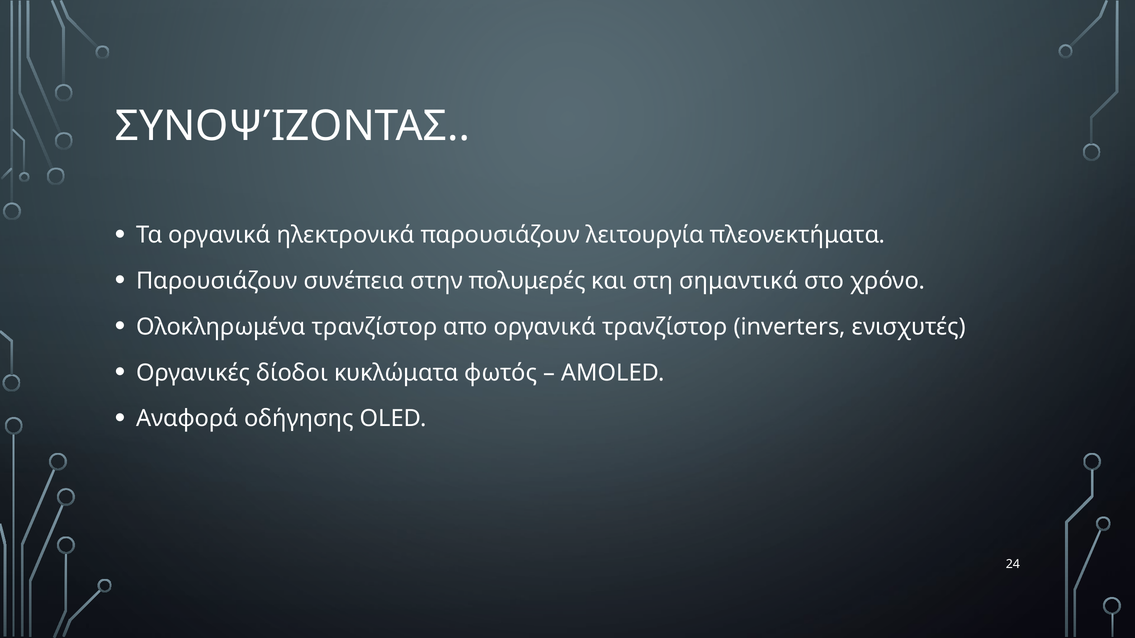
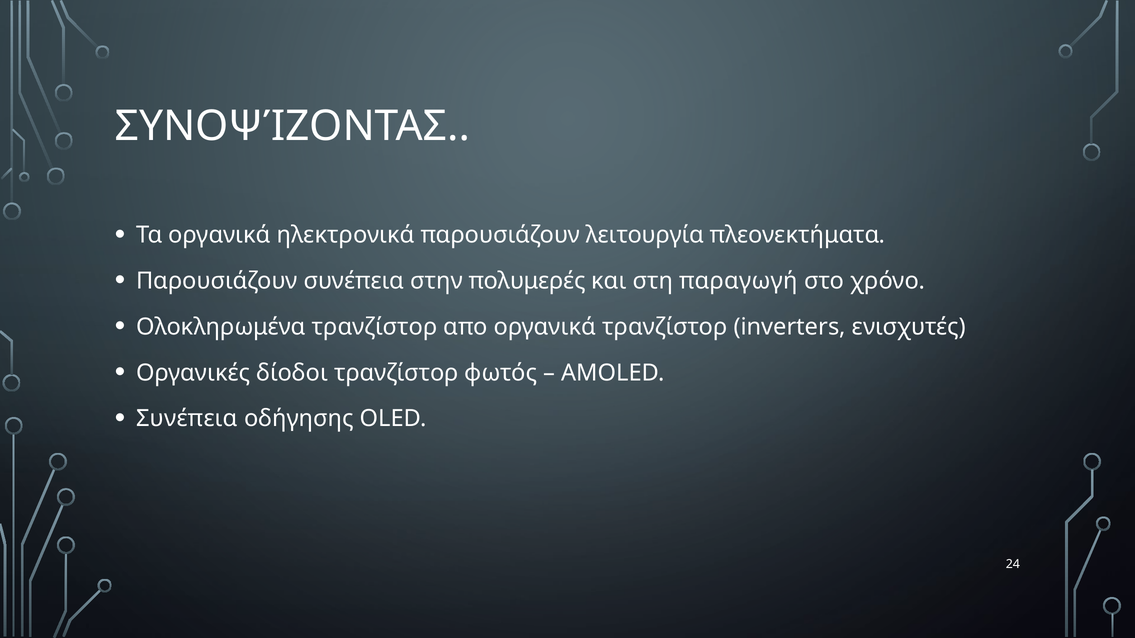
σημαντικά: σημαντικά -> παραγωγή
δίοδοι κυκλώματα: κυκλώματα -> τρανζίστορ
Αναφορά at (187, 419): Αναφορά -> Συνέπεια
